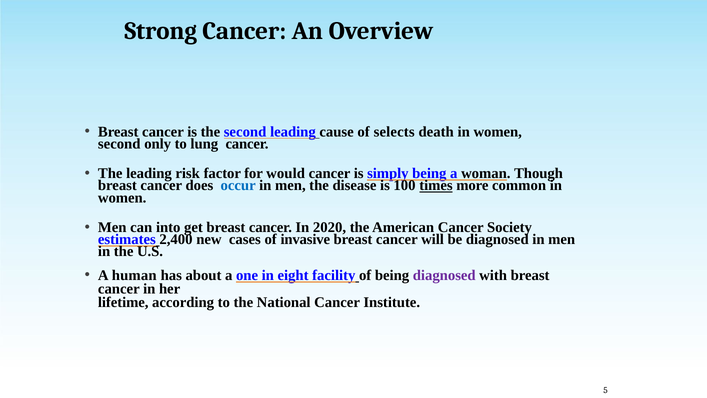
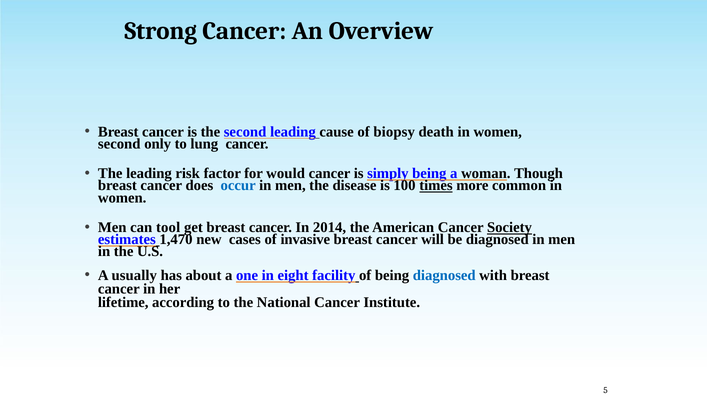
selects: selects -> biopsy
into: into -> tool
2020: 2020 -> 2014
Society underline: none -> present
2,400: 2,400 -> 1,470
human: human -> usually
diagnosed at (444, 275) colour: purple -> blue
